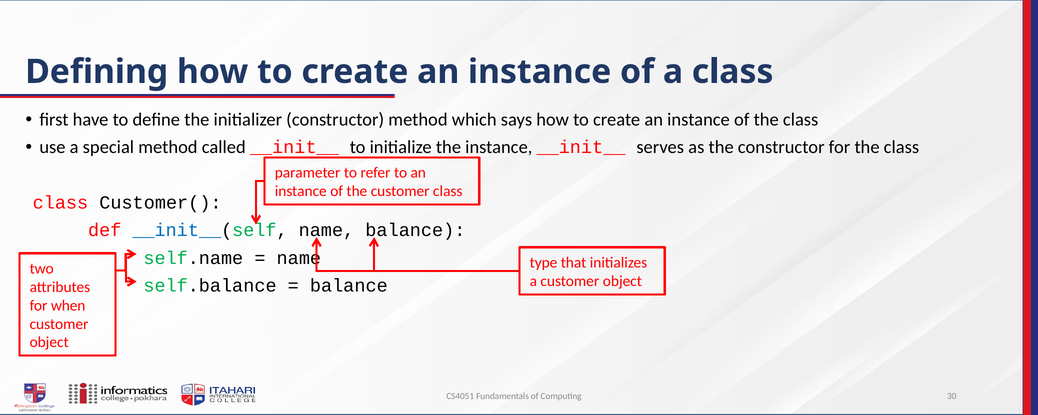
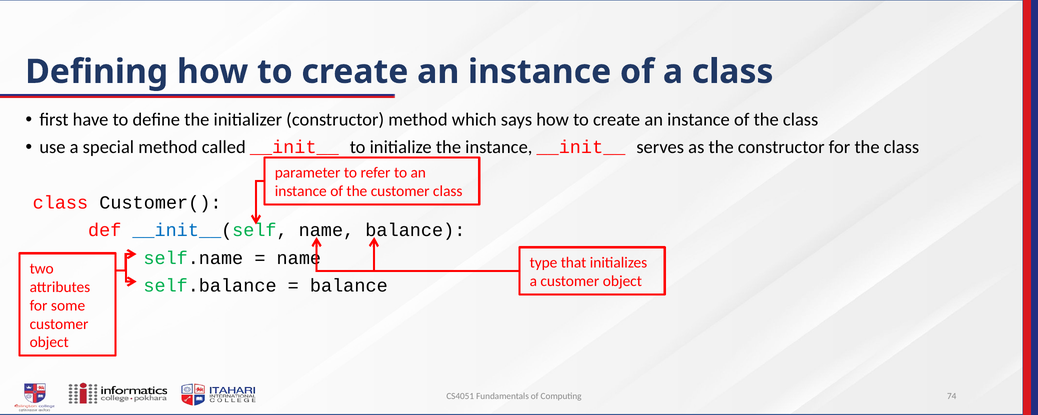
when: when -> some
30: 30 -> 74
